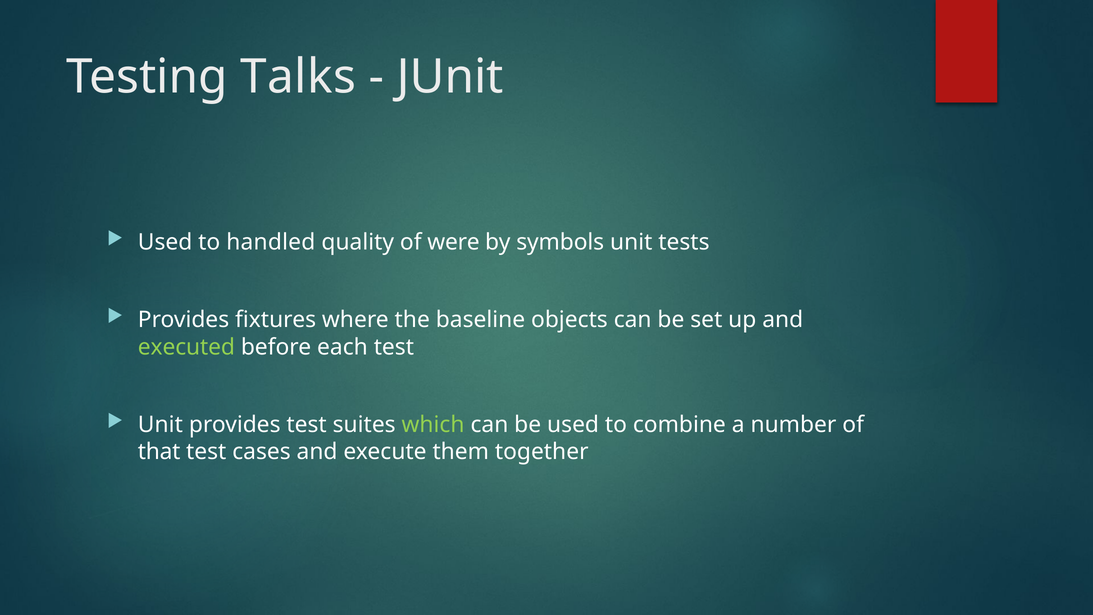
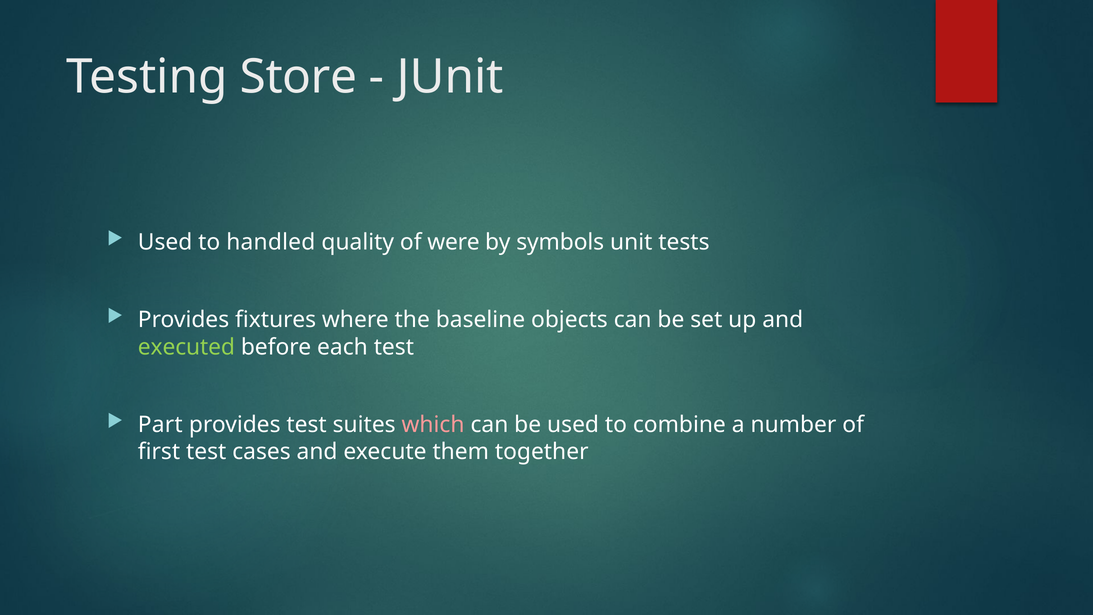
Talks: Talks -> Store
Unit at (160, 424): Unit -> Part
which colour: light green -> pink
that: that -> first
